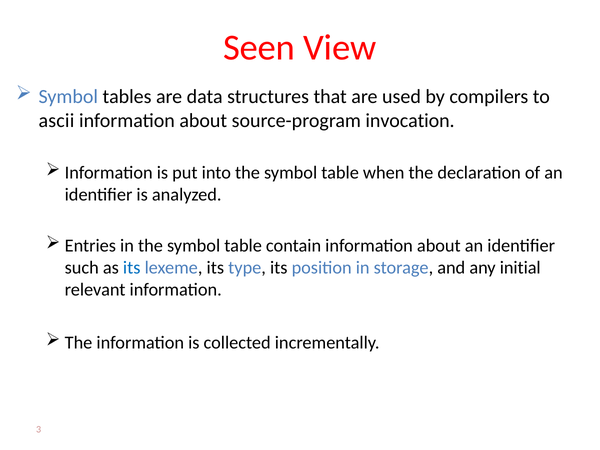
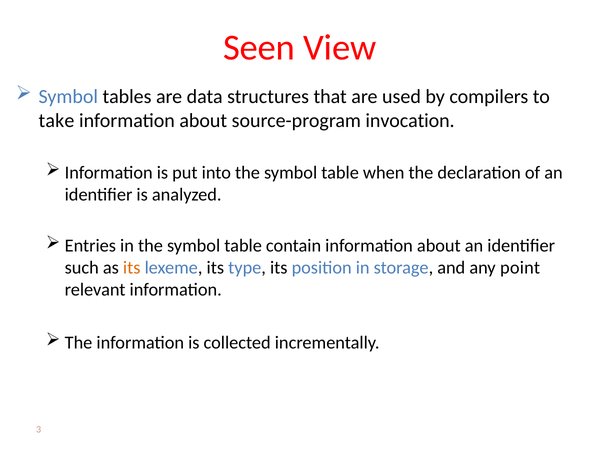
ascii: ascii -> take
its at (132, 268) colour: blue -> orange
initial: initial -> point
